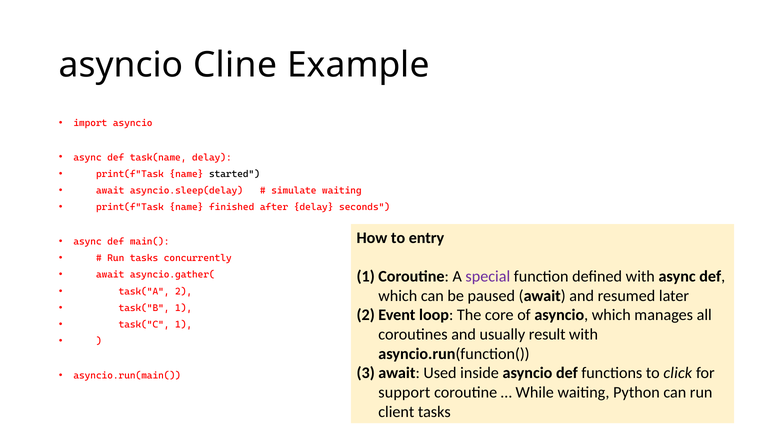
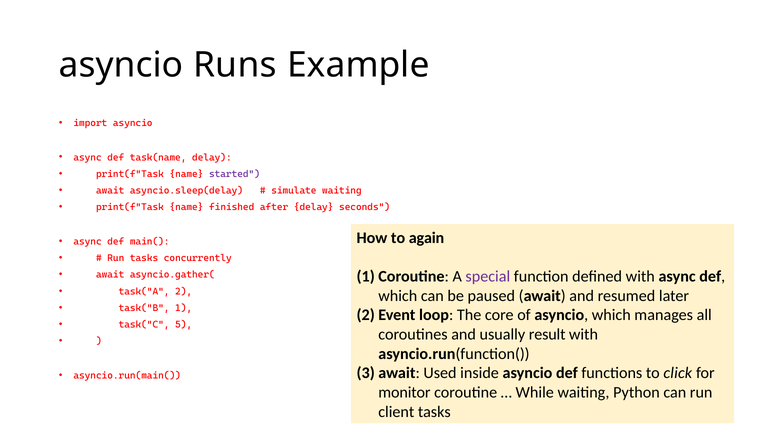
Cline: Cline -> Runs
started colour: black -> purple
entry: entry -> again
task("C 1: 1 -> 5
support: support -> monitor
